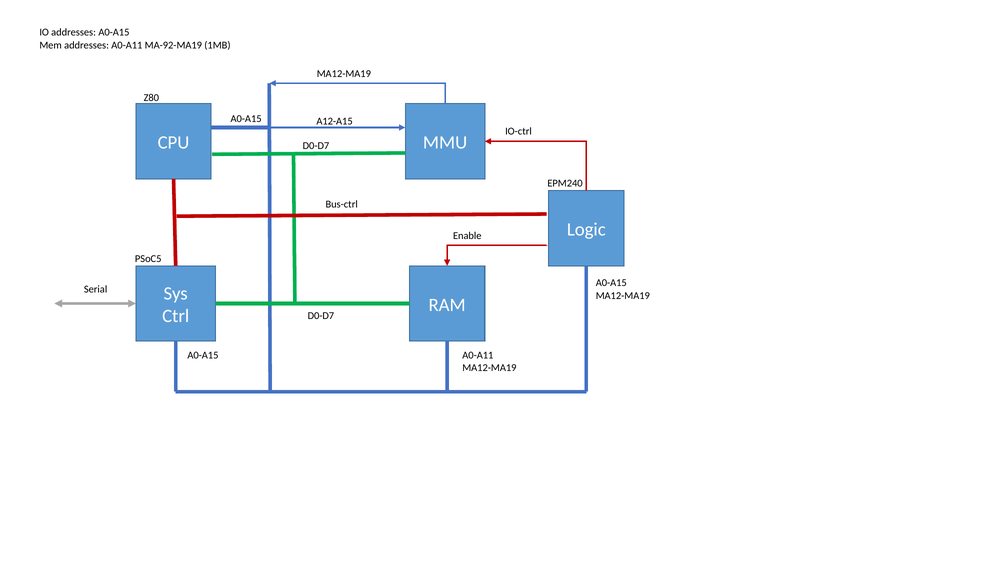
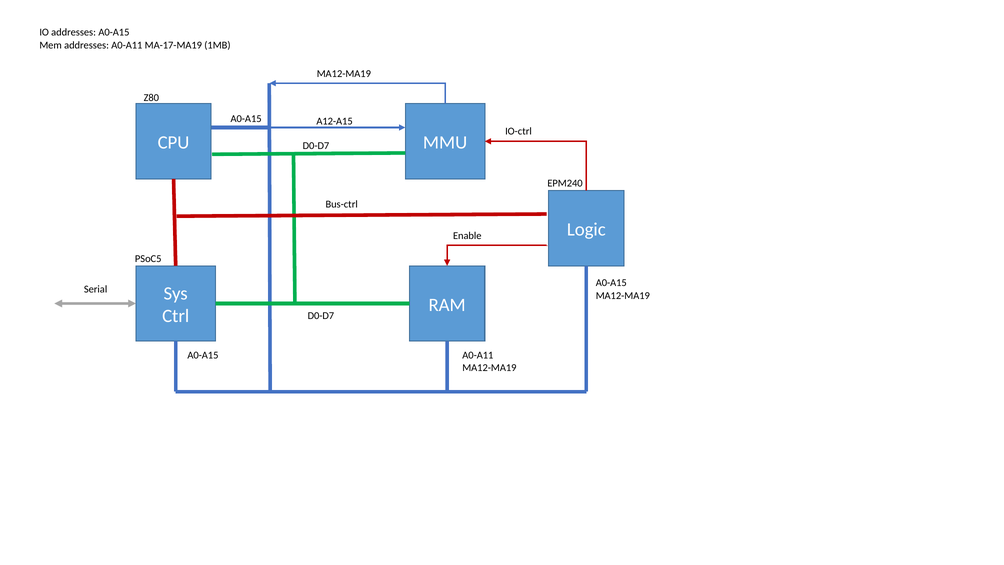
MA-92-MA19: MA-92-MA19 -> MA-17-MA19
